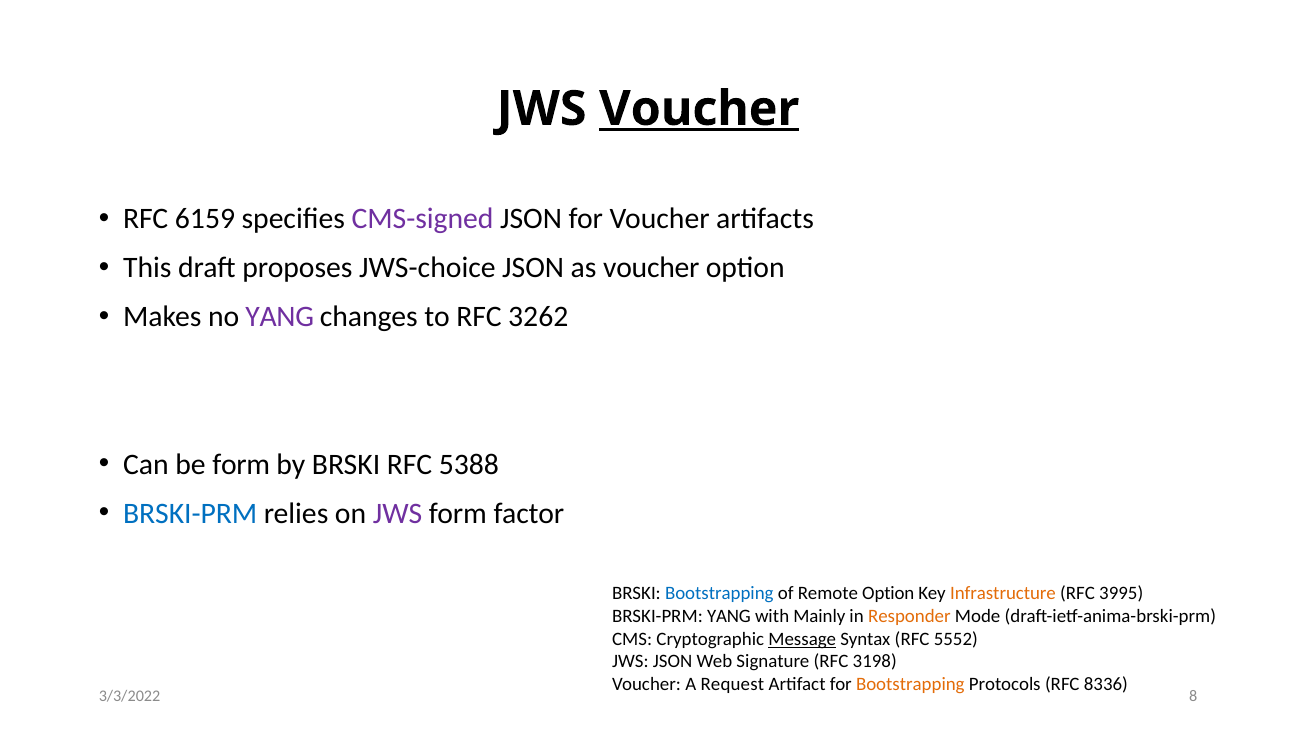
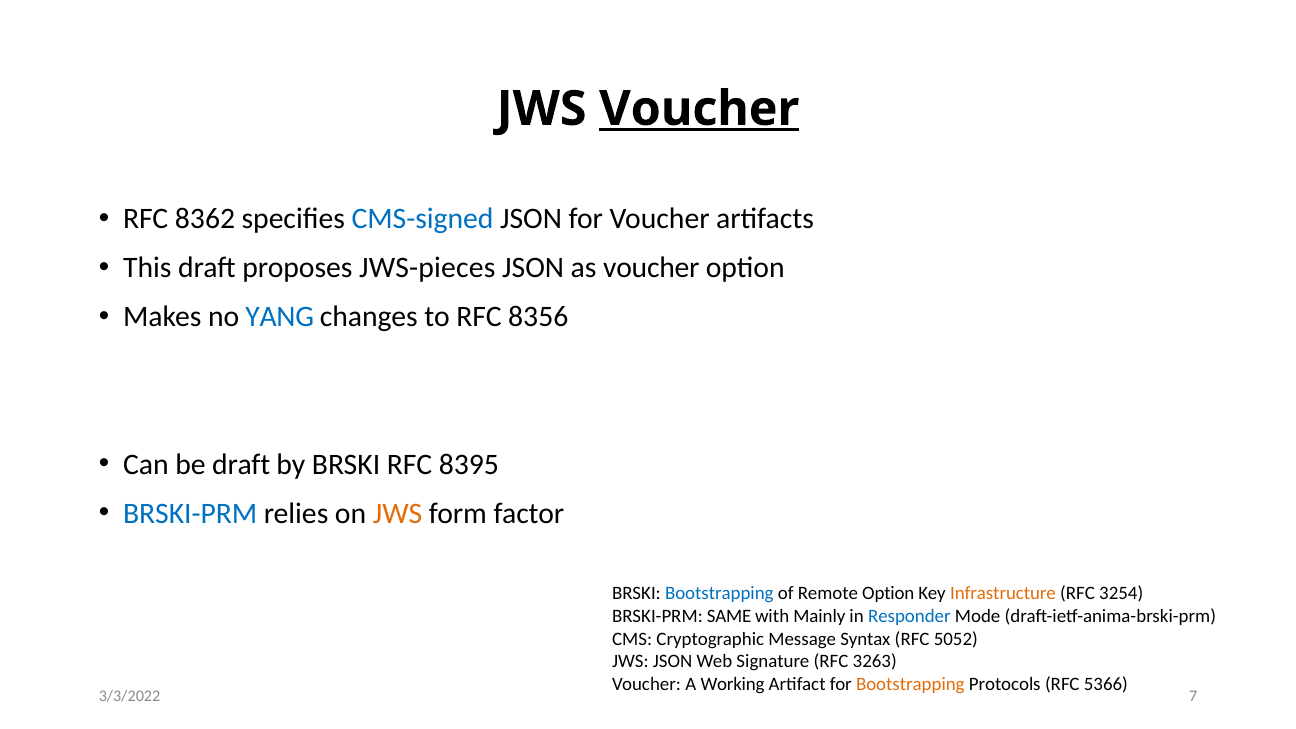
6159: 6159 -> 8362
CMS-signed colour: purple -> blue
JWS-choice: JWS-choice -> JWS-pieces
YANG at (280, 317) colour: purple -> blue
3262: 3262 -> 8356
be form: form -> draft
5388: 5388 -> 8395
JWS at (398, 514) colour: purple -> orange
3995: 3995 -> 3254
BRSKI-PRM YANG: YANG -> SAME
Responder colour: orange -> blue
Message underline: present -> none
5552: 5552 -> 5052
3198: 3198 -> 3263
Request: Request -> Working
8336: 8336 -> 5366
8: 8 -> 7
